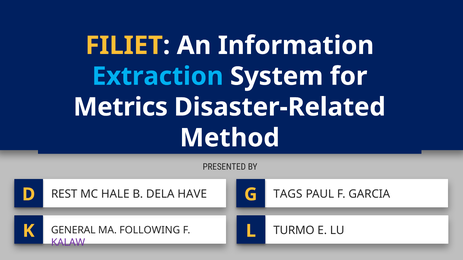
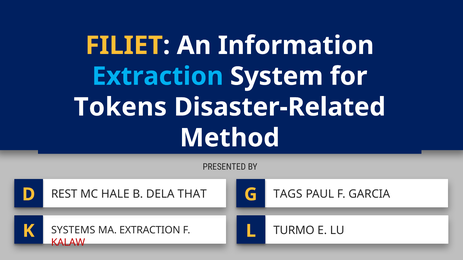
Metrics: Metrics -> Tokens
HAVE: HAVE -> THAT
GENERAL: GENERAL -> SYSTEMS
MA FOLLOWING: FOLLOWING -> EXTRACTION
KALAW colour: purple -> red
